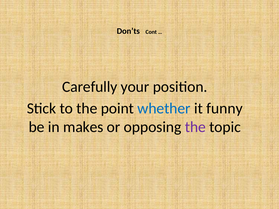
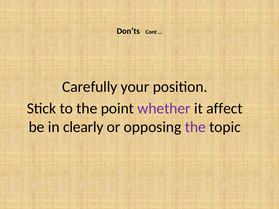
whether colour: blue -> purple
funny: funny -> affect
makes: makes -> clearly
